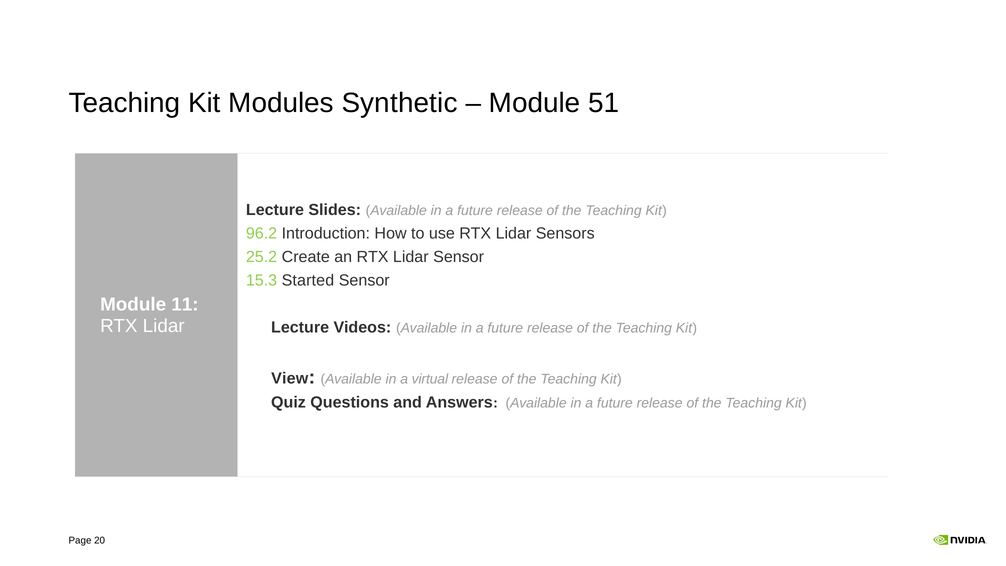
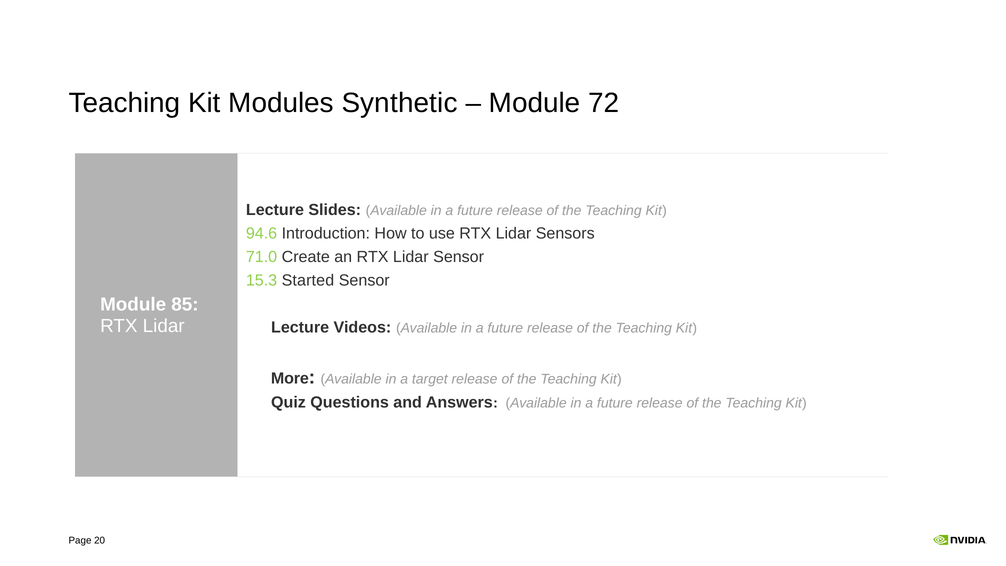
51: 51 -> 72
96.2: 96.2 -> 94.6
25.2: 25.2 -> 71.0
11: 11 -> 85
View: View -> More
virtual: virtual -> target
